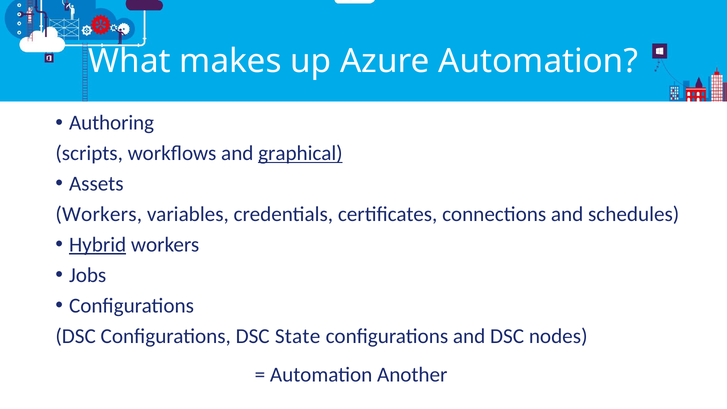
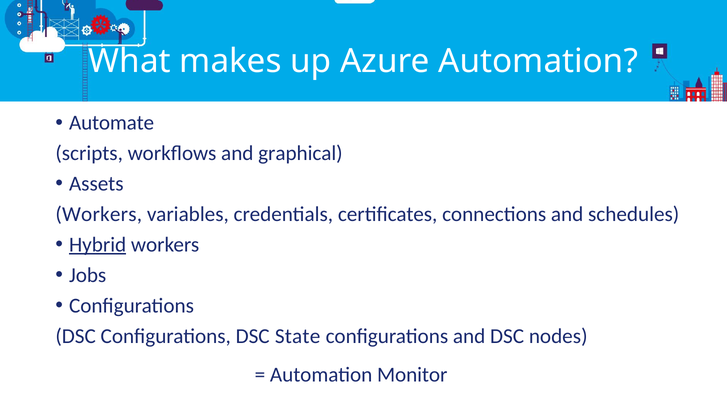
Authoring: Authoring -> Automate
graphical underline: present -> none
Another: Another -> Monitor
